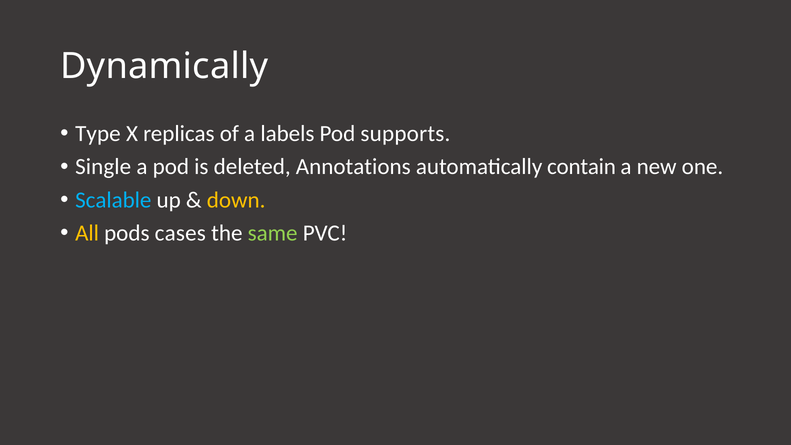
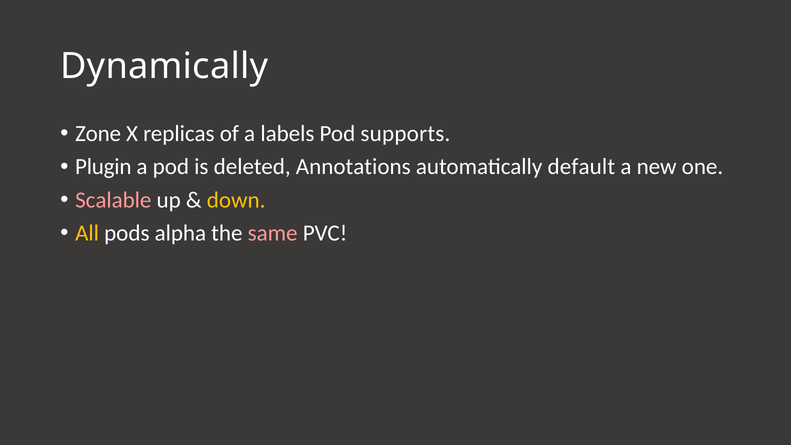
Type: Type -> Zone
Single: Single -> Plugin
contain: contain -> default
Scalable colour: light blue -> pink
cases: cases -> alpha
same colour: light green -> pink
